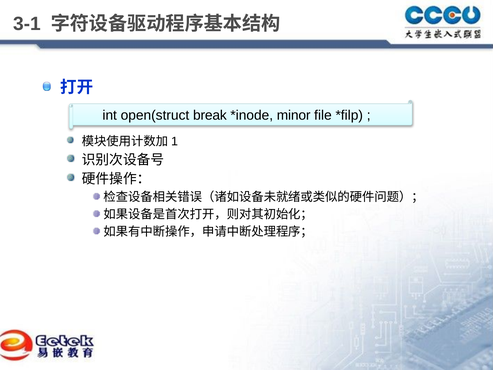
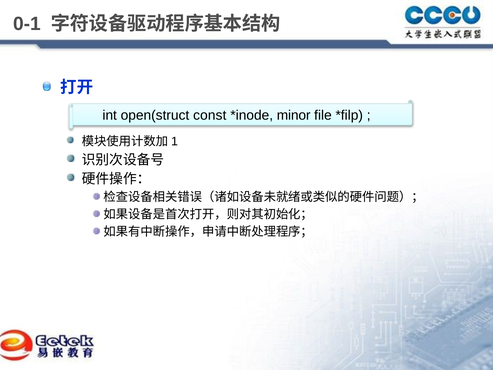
3-1: 3-1 -> 0-1
break: break -> const
